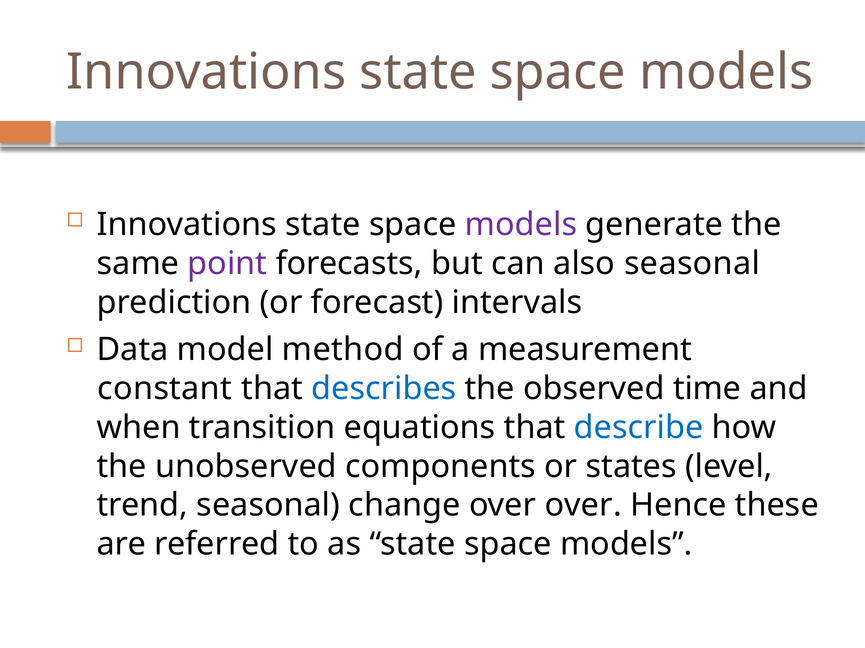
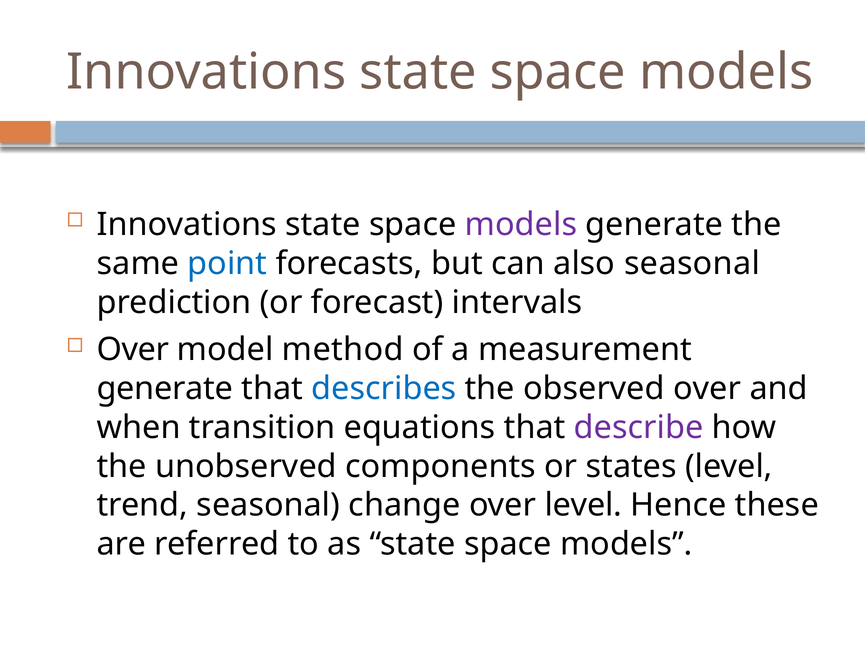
point colour: purple -> blue
Data at (133, 350): Data -> Over
constant at (165, 389): constant -> generate
observed time: time -> over
describe colour: blue -> purple
over over: over -> level
